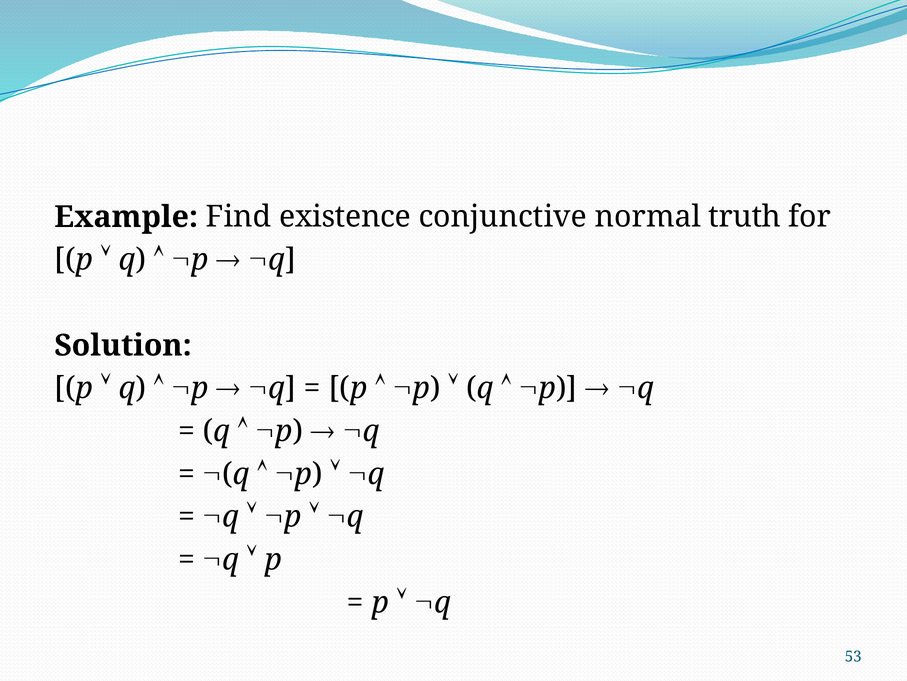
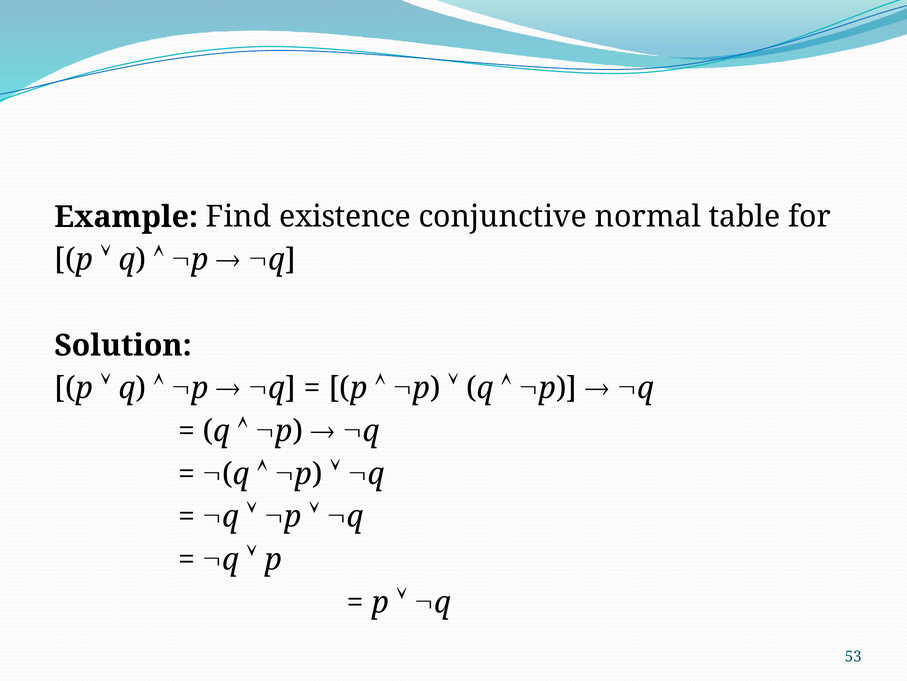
truth: truth -> table
